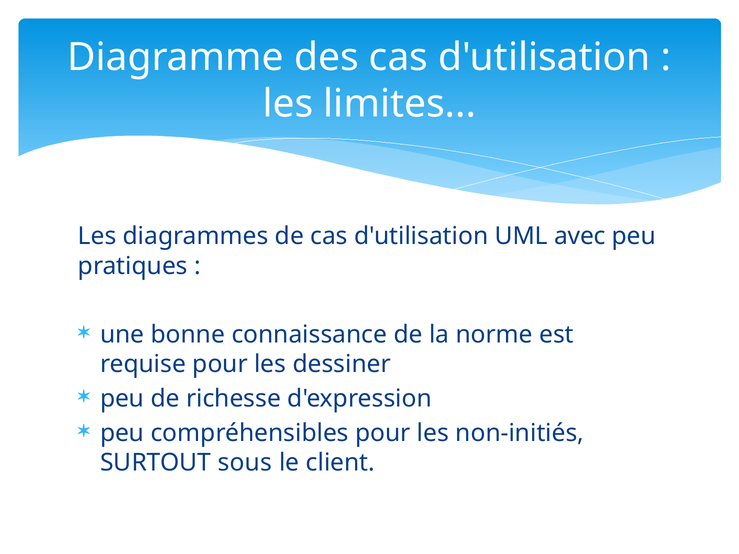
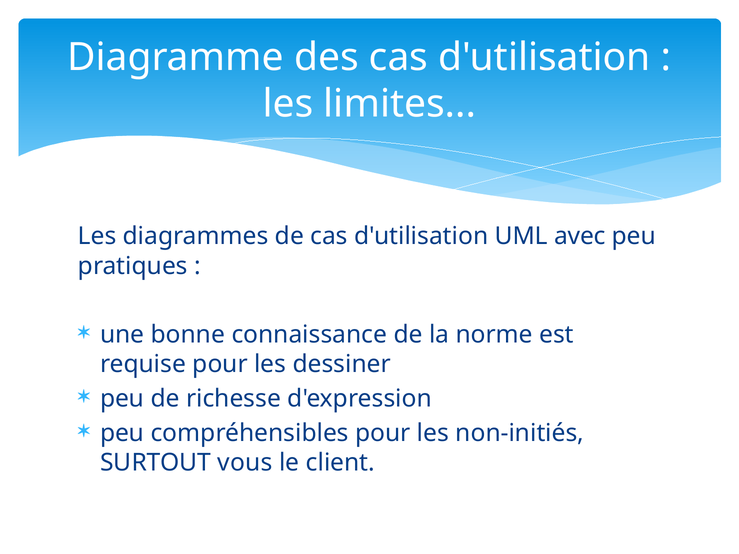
sous: sous -> vous
